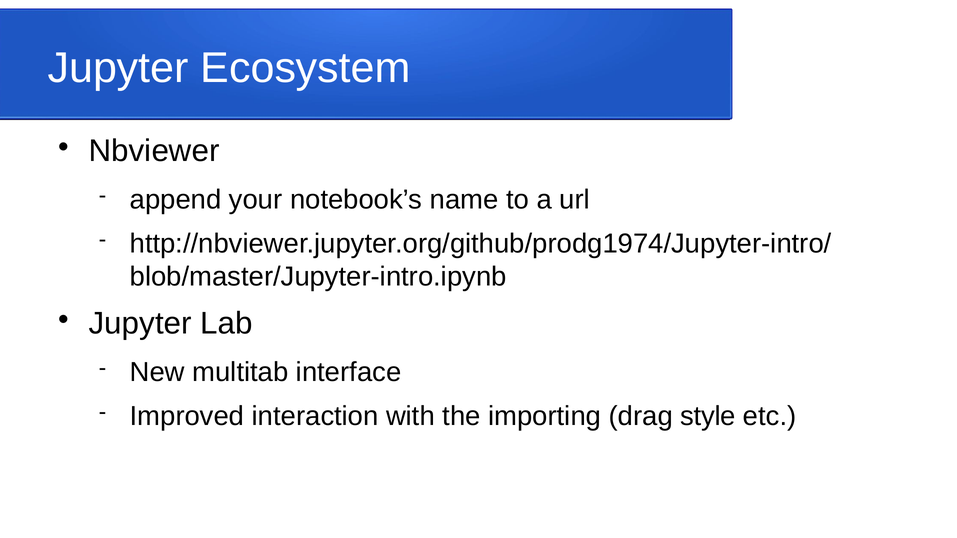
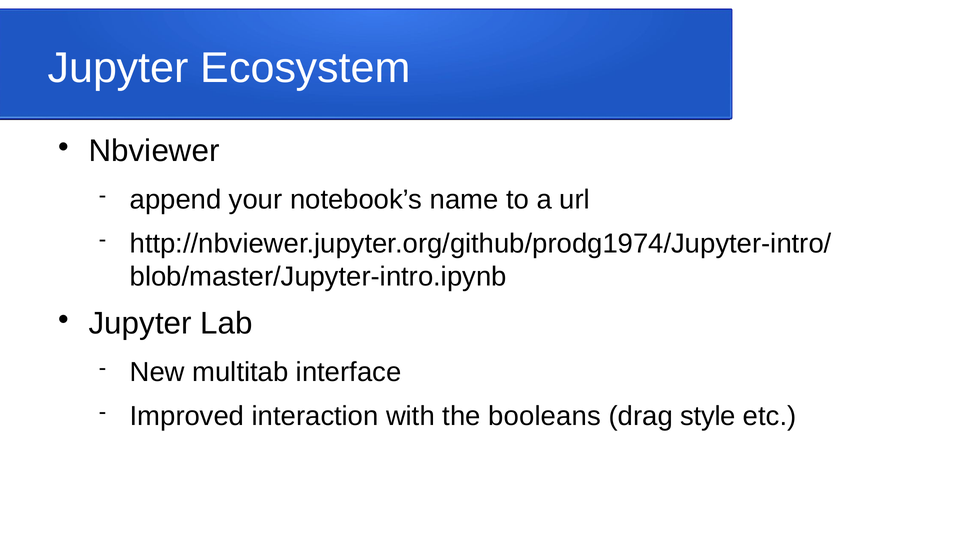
importing: importing -> booleans
